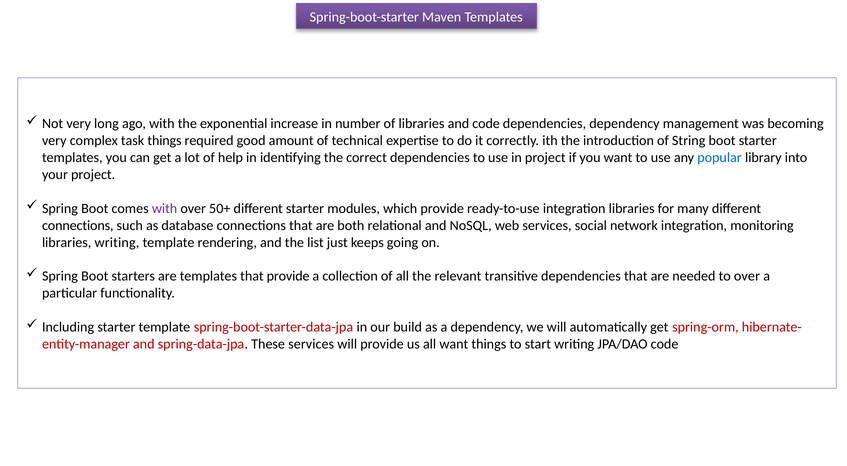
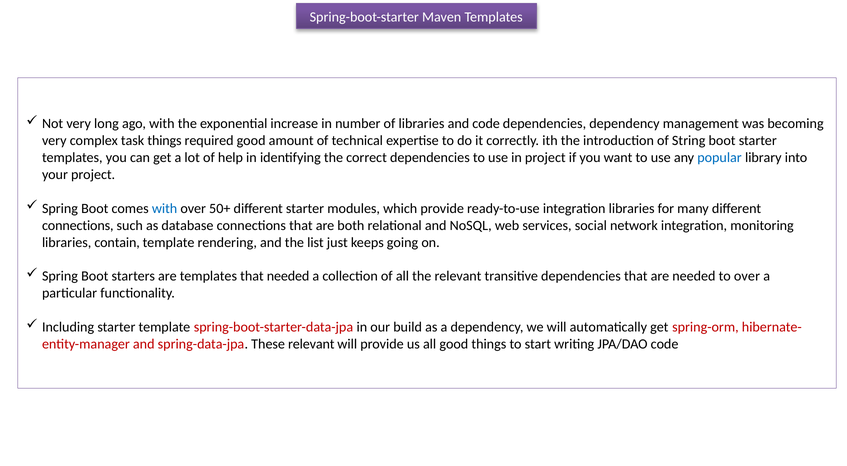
with at (165, 208) colour: purple -> blue
libraries writing: writing -> contain
that provide: provide -> needed
These services: services -> relevant
all want: want -> good
